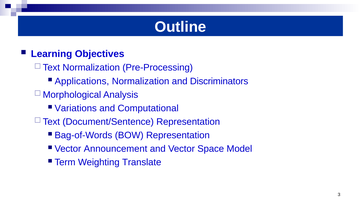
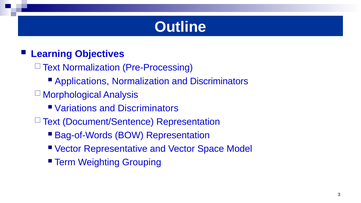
Computational at (148, 108): Computational -> Discriminators
Announcement: Announcement -> Representative
Translate: Translate -> Grouping
